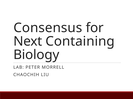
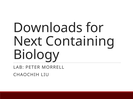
Consensus: Consensus -> Downloads
